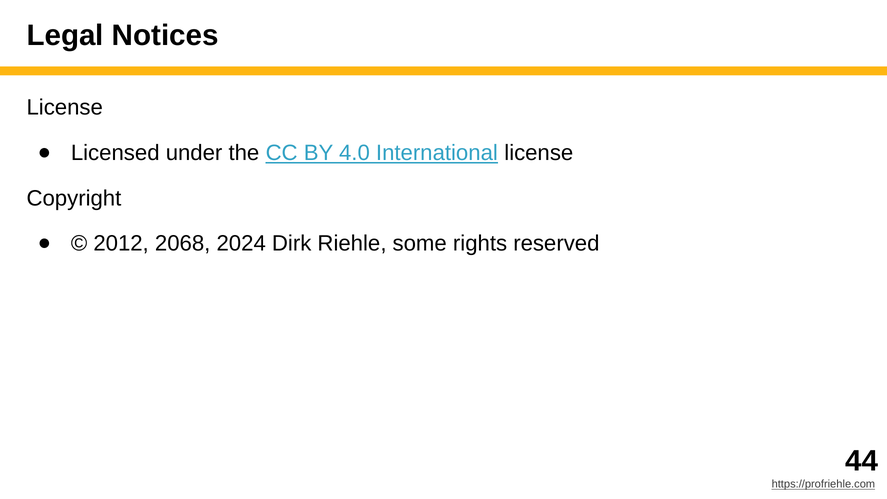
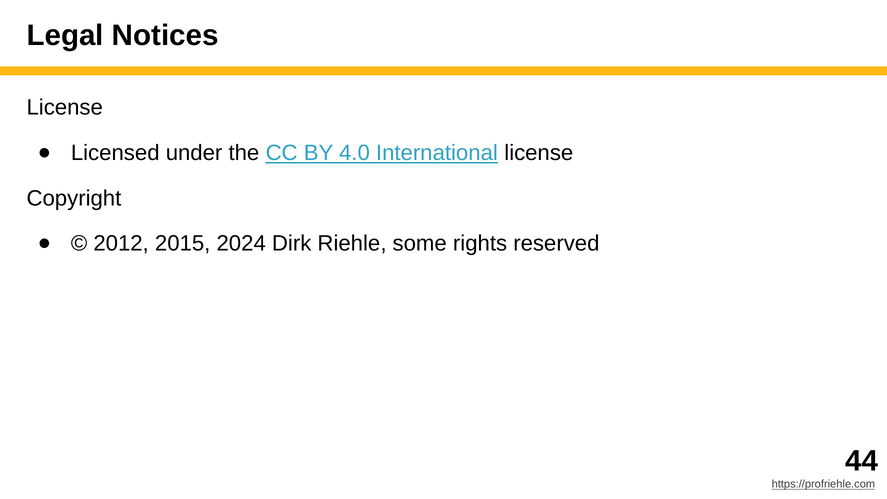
2068: 2068 -> 2015
